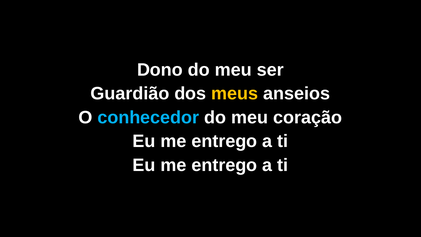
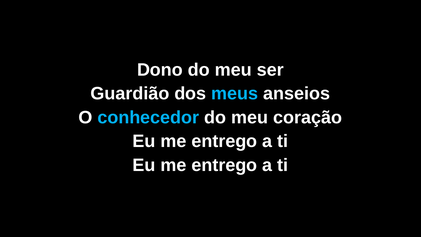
meus colour: yellow -> light blue
